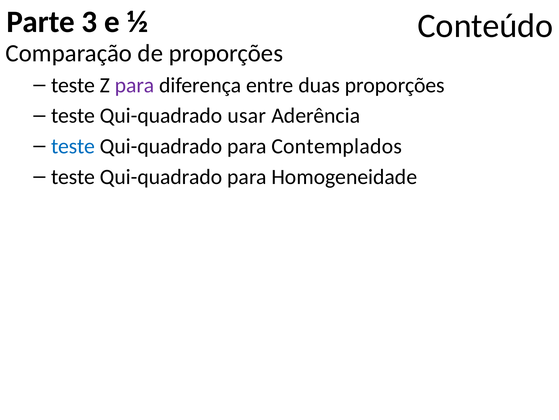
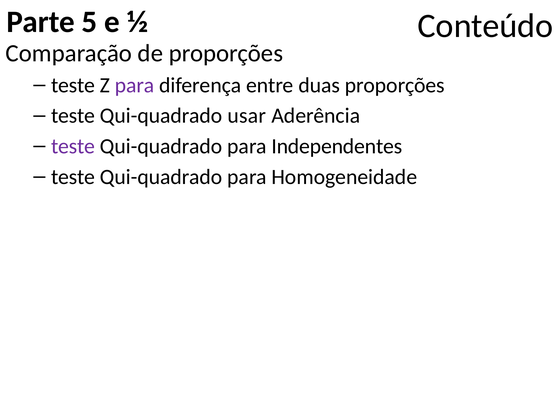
3: 3 -> 5
teste at (73, 146) colour: blue -> purple
Contemplados: Contemplados -> Independentes
